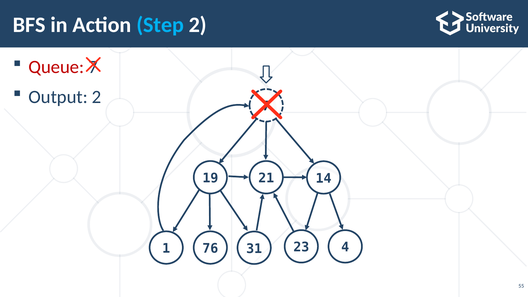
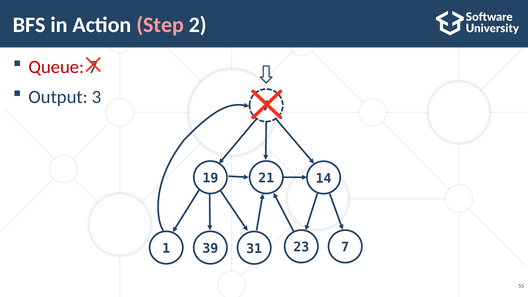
Step colour: light blue -> pink
Output 2: 2 -> 3
23 4: 4 -> 7
76: 76 -> 39
